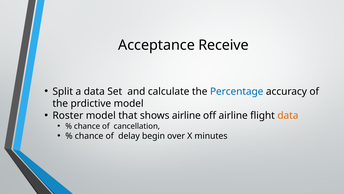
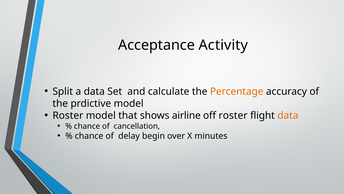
Receive: Receive -> Activity
Percentage colour: blue -> orange
off airline: airline -> roster
